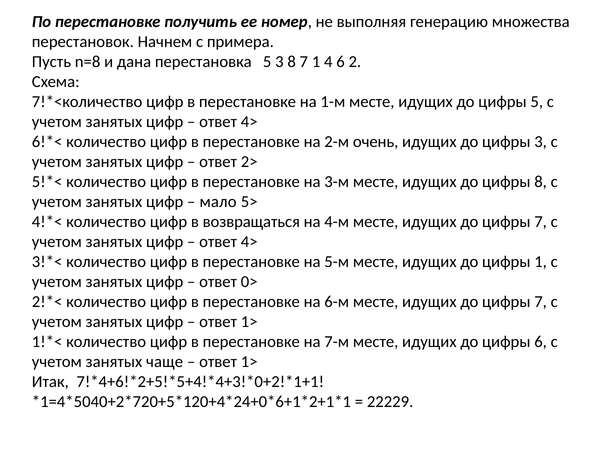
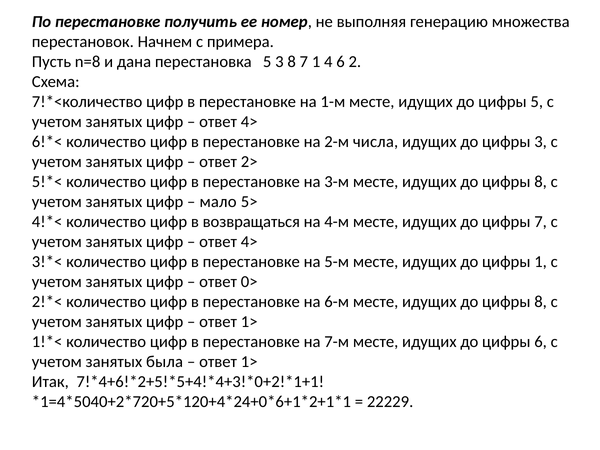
очень: очень -> числа
7 at (541, 302): 7 -> 8
чаще: чаще -> была
